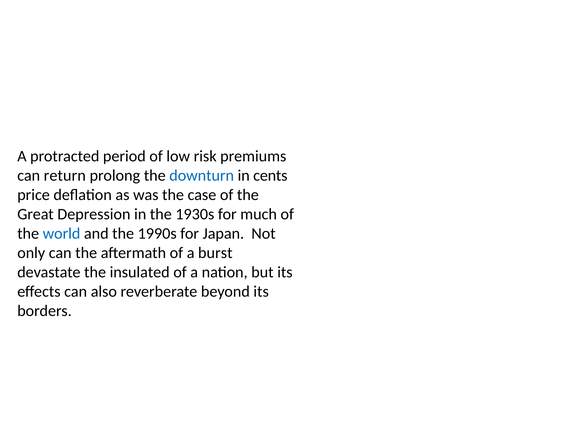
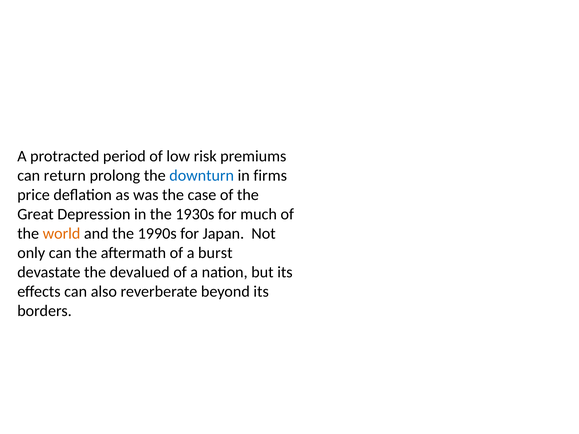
cents: cents -> firms
world colour: blue -> orange
insulated: insulated -> devalued
